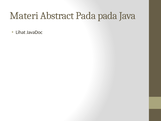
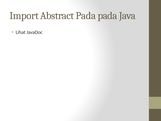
Materi: Materi -> Import
